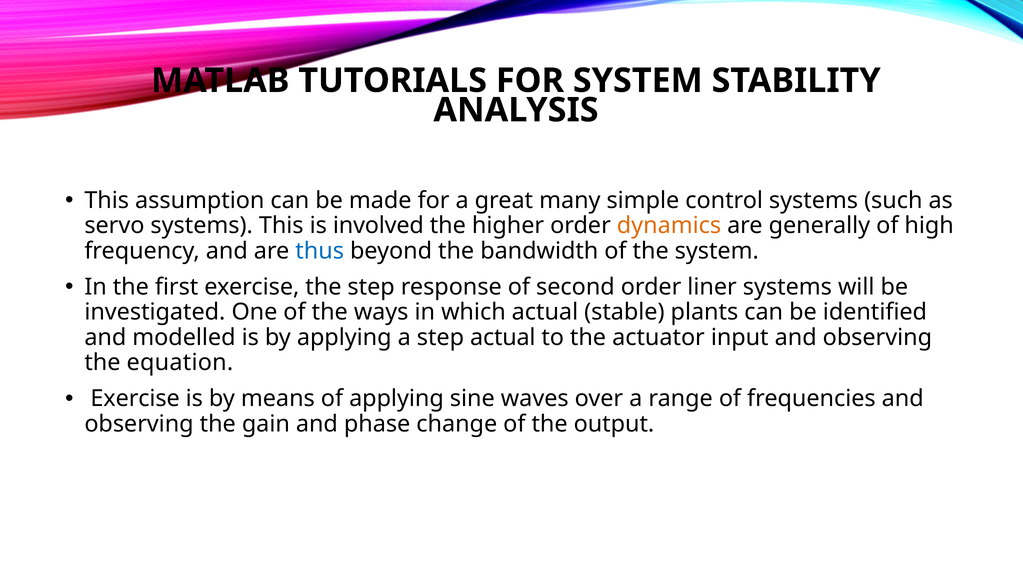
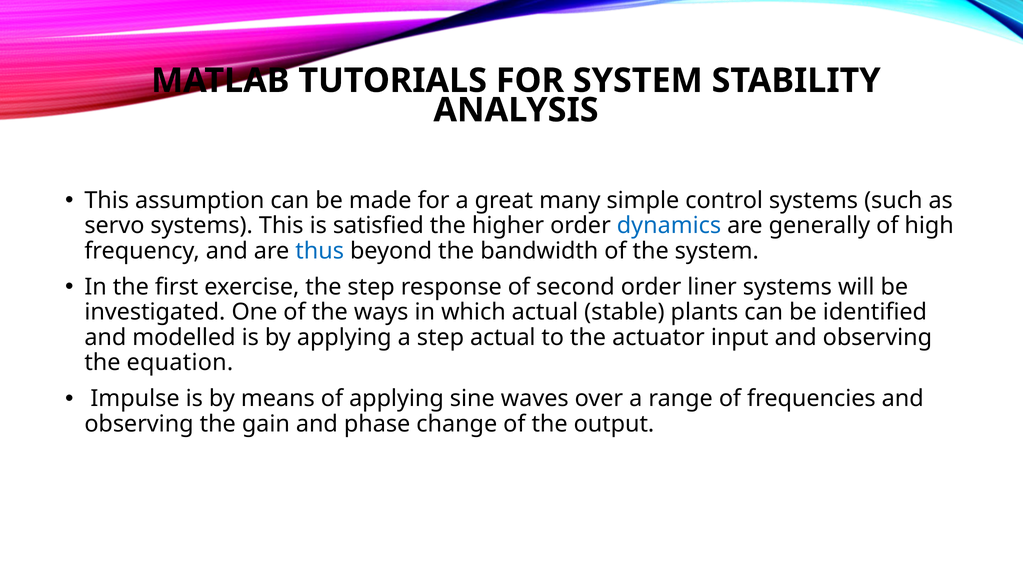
involved: involved -> satisfied
dynamics colour: orange -> blue
Exercise at (135, 399): Exercise -> Impulse
